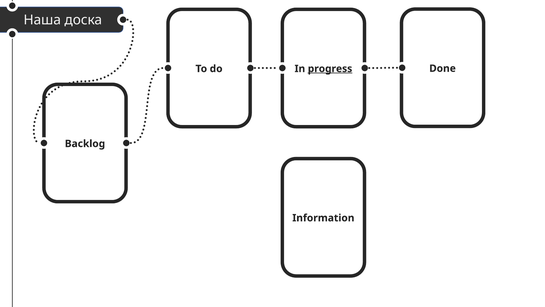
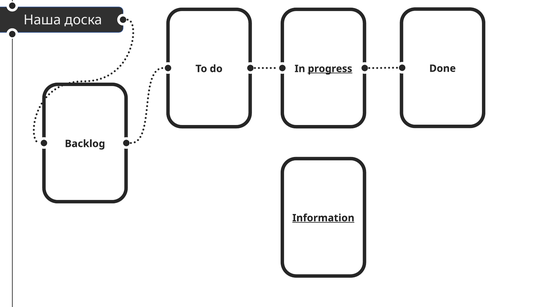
Information underline: none -> present
